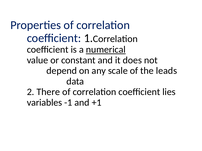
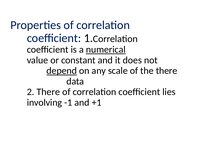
depend underline: none -> present
the leads: leads -> there
variables: variables -> involving
